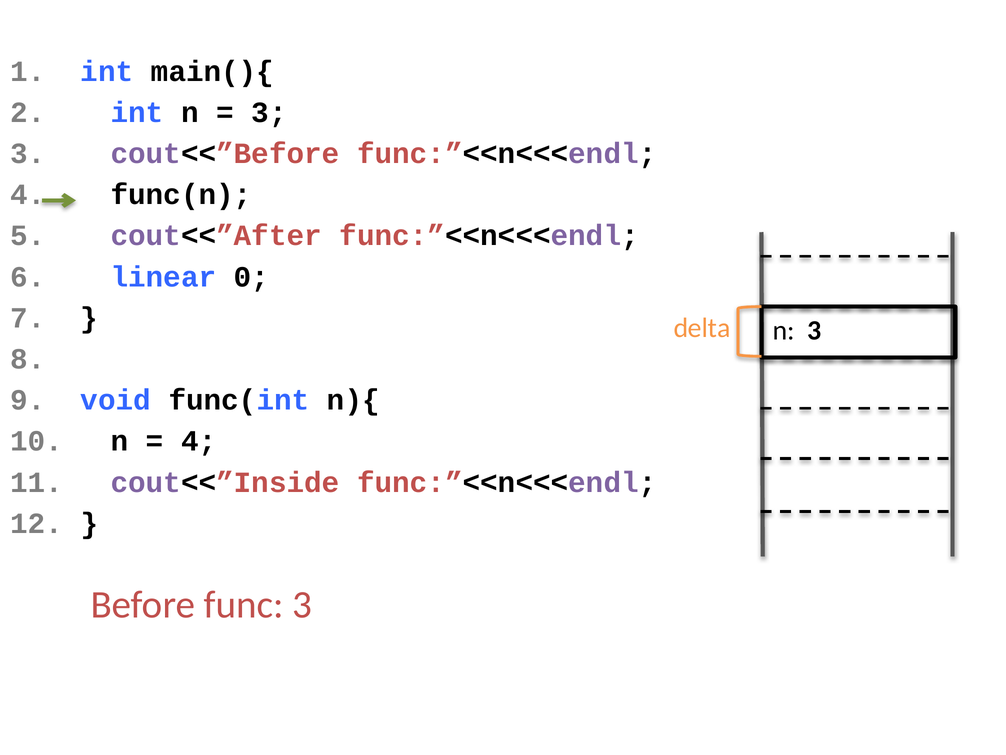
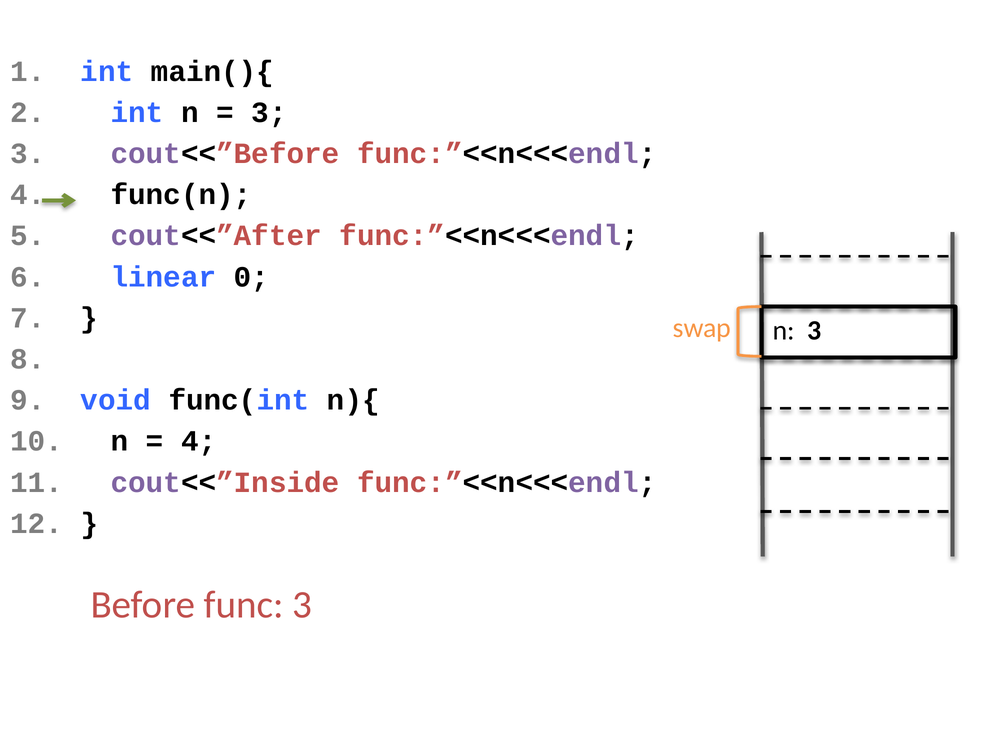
delta: delta -> swap
